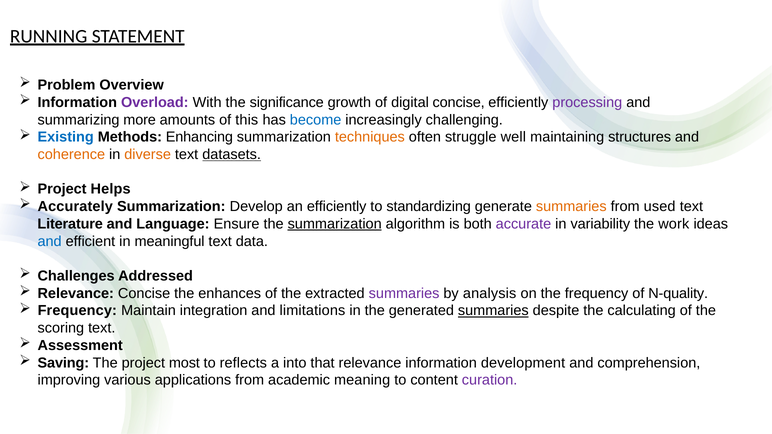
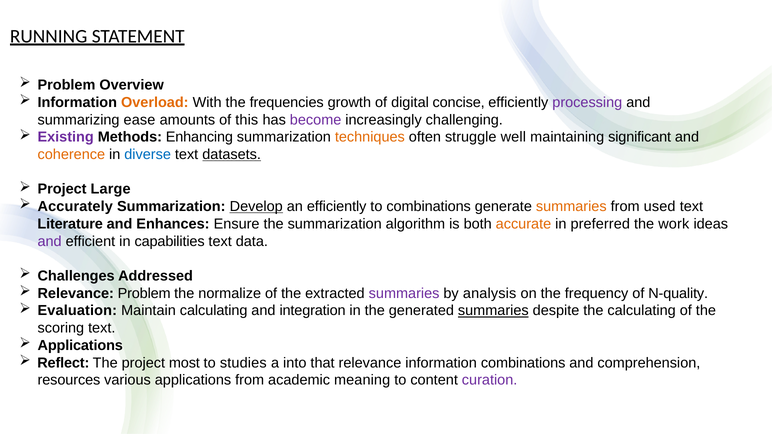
Overload colour: purple -> orange
significance: significance -> frequencies
more: more -> ease
become colour: blue -> purple
Existing colour: blue -> purple
structures: structures -> significant
diverse colour: orange -> blue
Helps: Helps -> Large
Develop underline: none -> present
to standardizing: standardizing -> combinations
Language: Language -> Enhances
summarization at (335, 224) underline: present -> none
accurate colour: purple -> orange
variability: variability -> preferred
and at (50, 241) colour: blue -> purple
meaningful: meaningful -> capabilities
Relevance Concise: Concise -> Problem
enhances: enhances -> normalize
Frequency at (77, 311): Frequency -> Evaluation
Maintain integration: integration -> calculating
limitations: limitations -> integration
Assessment at (80, 346): Assessment -> Applications
Saving: Saving -> Reflect
reflects: reflects -> studies
information development: development -> combinations
improving: improving -> resources
